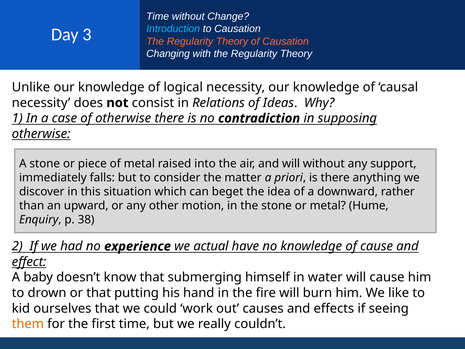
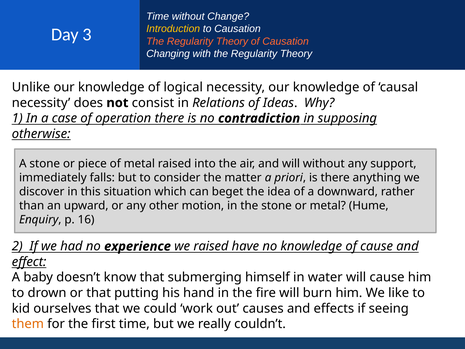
Introduction colour: light blue -> yellow
of otherwise: otherwise -> operation
38: 38 -> 16
we actual: actual -> raised
